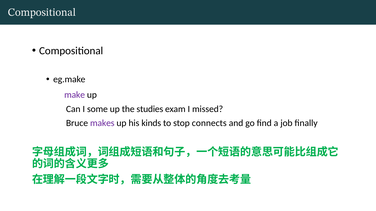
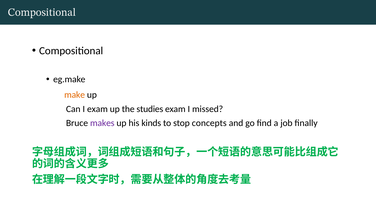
make colour: purple -> orange
I some: some -> exam
connects: connects -> concepts
